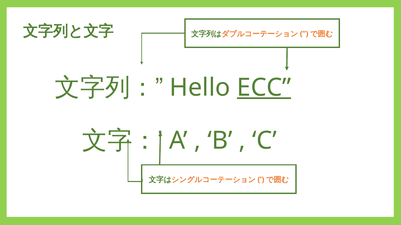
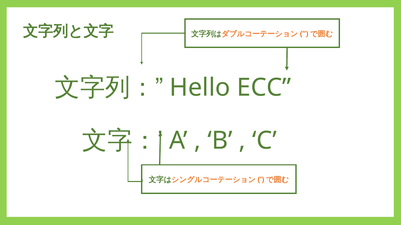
ECC underline: present -> none
